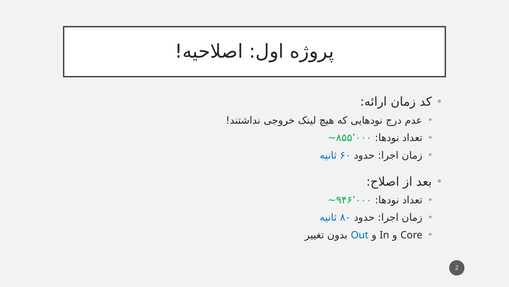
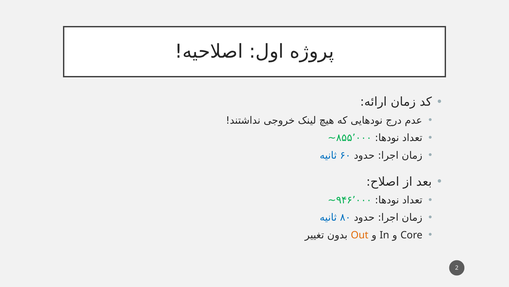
Out colour: blue -> orange
